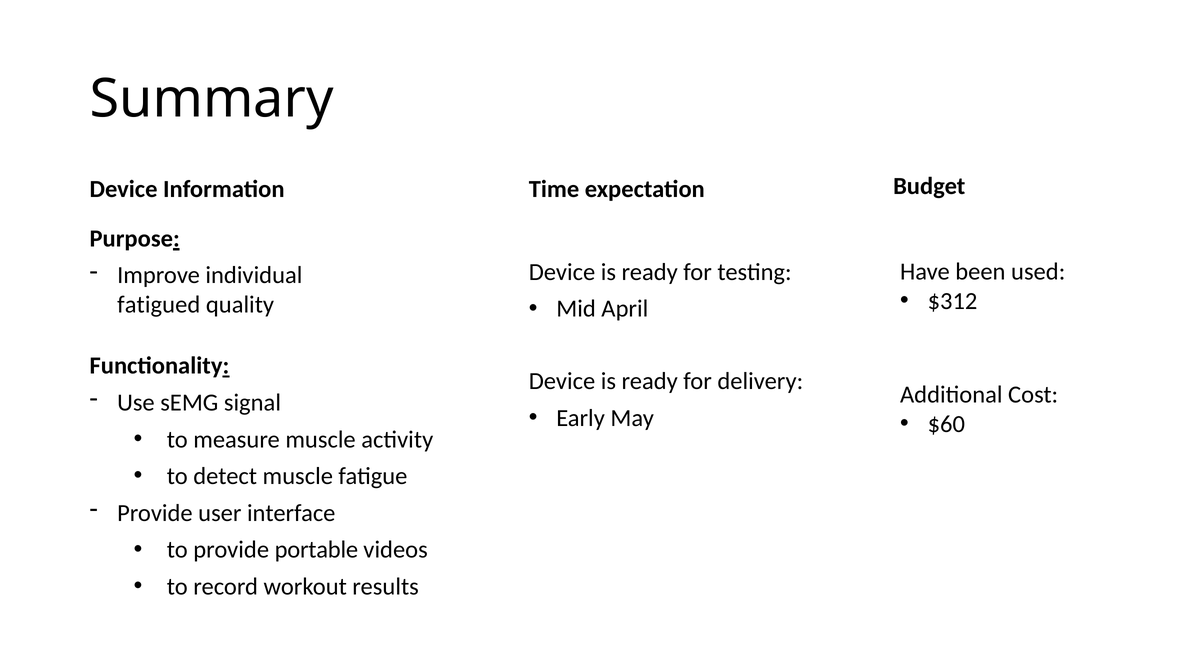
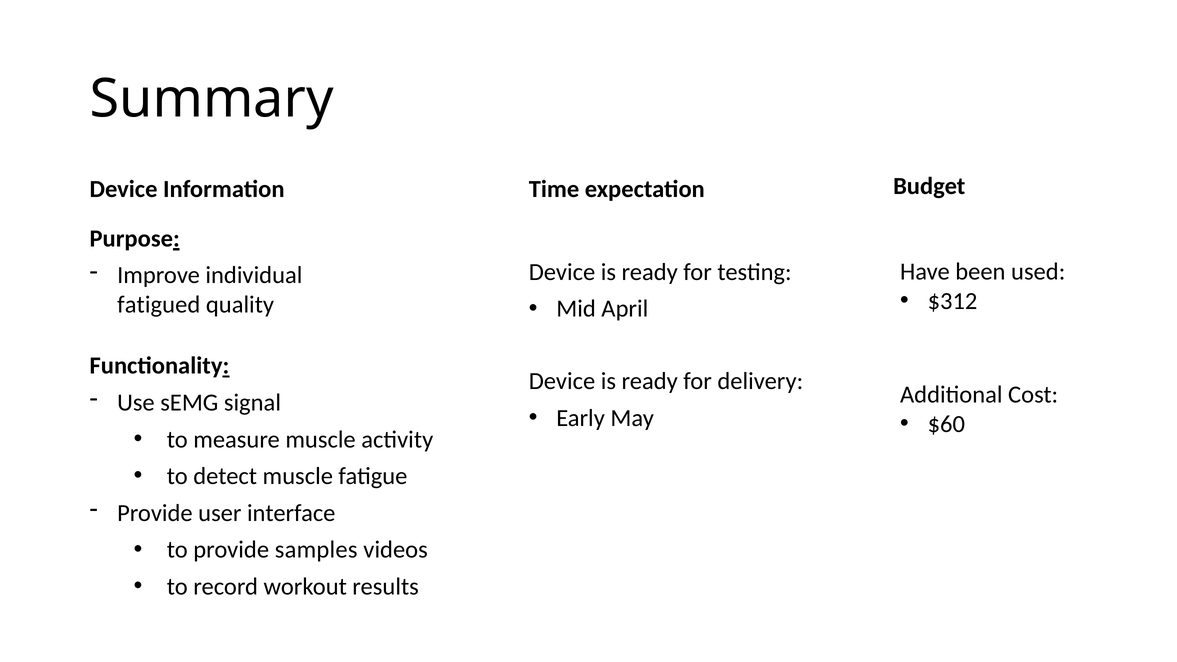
portable: portable -> samples
